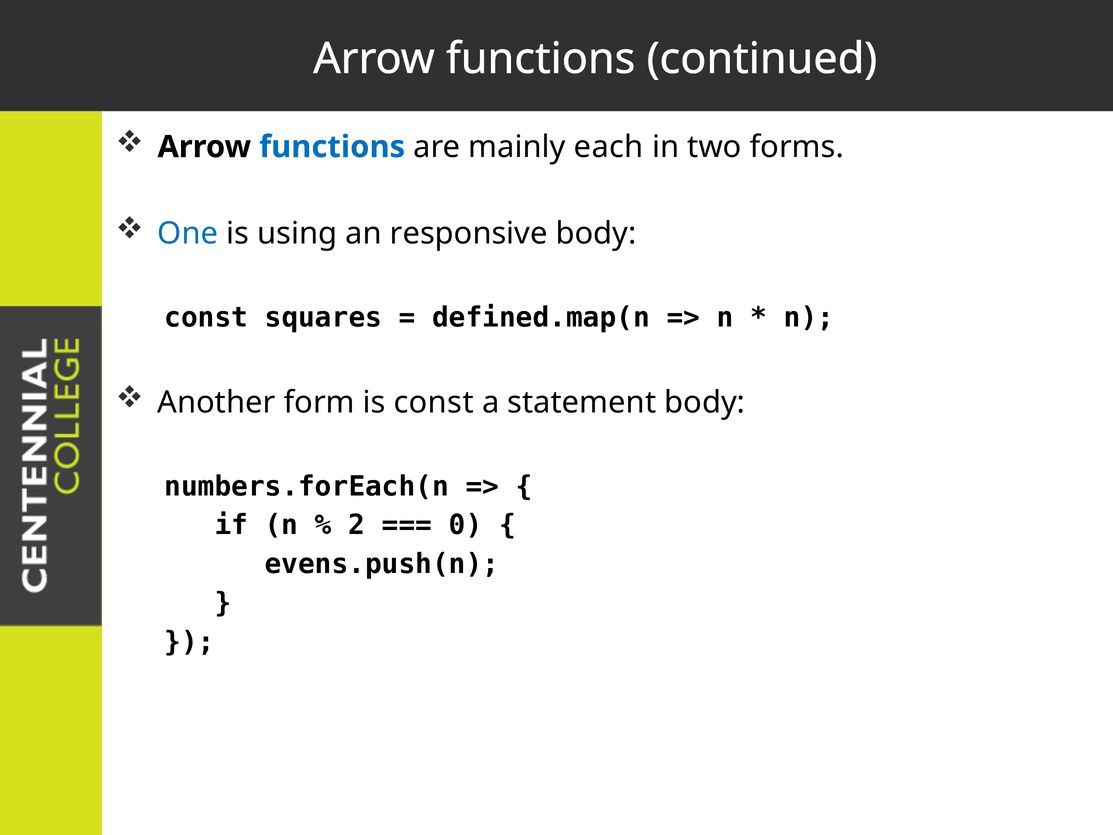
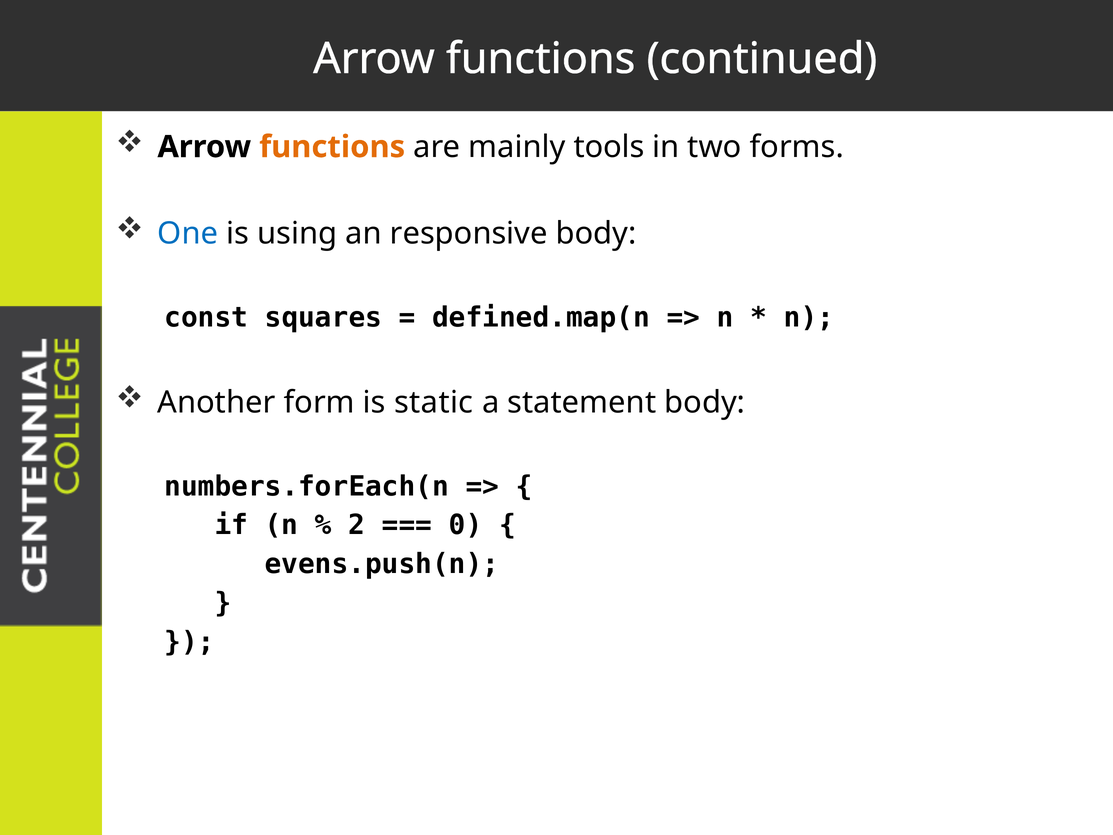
functions at (332, 147) colour: blue -> orange
each: each -> tools
is const: const -> static
